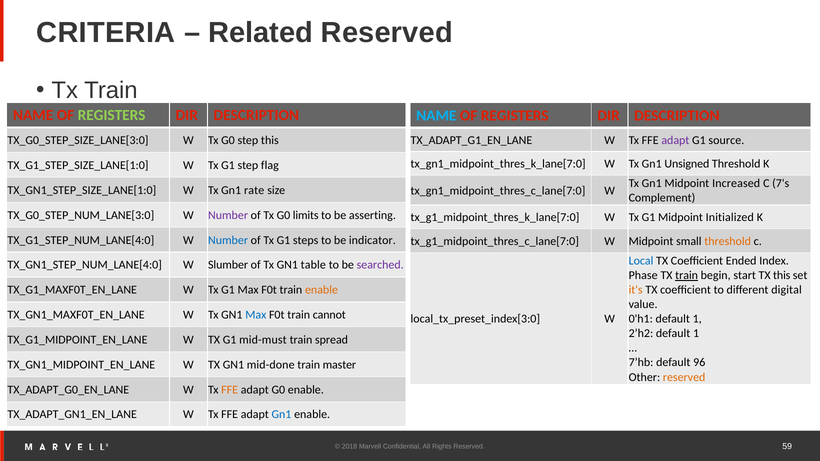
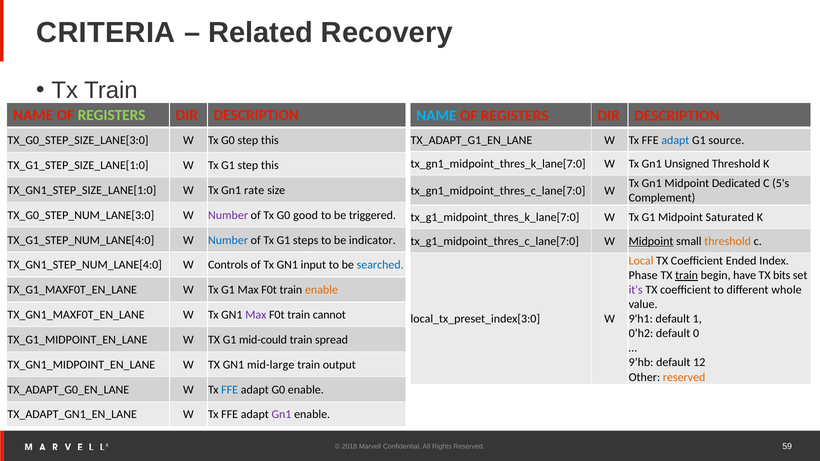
Related Reserved: Reserved -> Recovery
adapt at (675, 140) colour: purple -> blue
G1 step flag: flag -> this
Increased: Increased -> Dedicated
7's: 7's -> 5's
limits: limits -> good
asserting: asserting -> triggered
Initialized: Initialized -> Saturated
Midpoint at (651, 241) underline: none -> present
Local colour: blue -> orange
Slumber: Slumber -> Controls
table: table -> input
searched colour: purple -> blue
start: start -> have
TX this: this -> bits
it's colour: orange -> purple
digital: digital -> whole
Max at (256, 315) colour: blue -> purple
0'h1: 0'h1 -> 9'h1
2’h2: 2’h2 -> 0’h2
1 at (696, 334): 1 -> 0
mid-must: mid-must -> mid-could
7’hb: 7’hb -> 9’hb
96: 96 -> 12
mid-done: mid-done -> mid-large
master: master -> output
FFE at (230, 390) colour: orange -> blue
Gn1 at (281, 415) colour: blue -> purple
